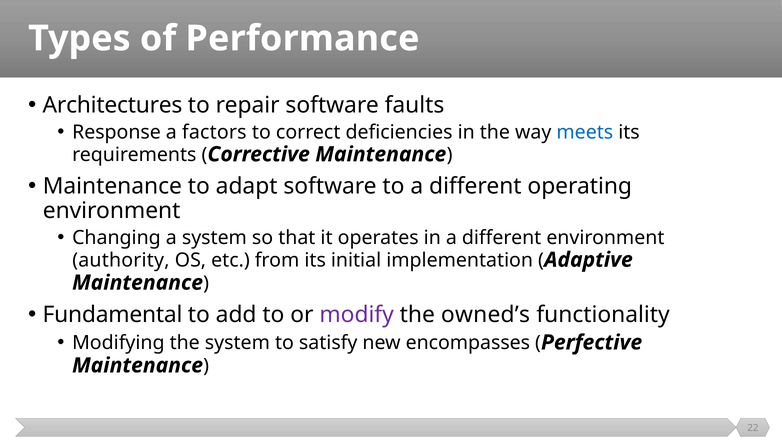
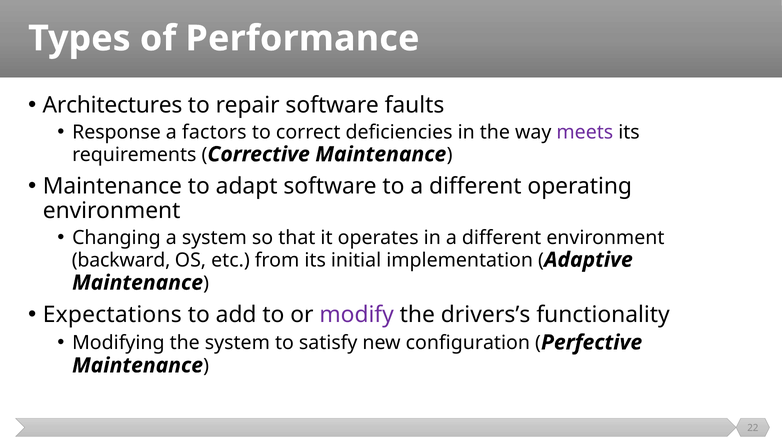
meets colour: blue -> purple
authority: authority -> backward
Fundamental: Fundamental -> Expectations
owned’s: owned’s -> drivers’s
encompasses: encompasses -> configuration
